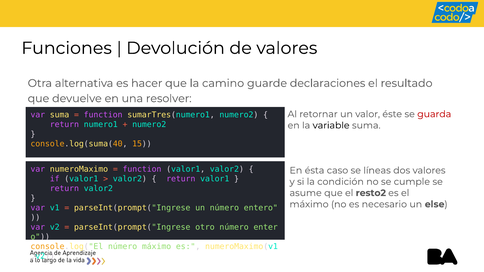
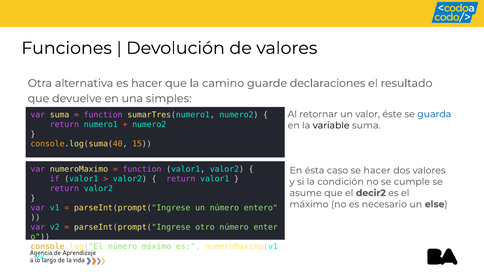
resolver: resolver -> simples
guarda colour: red -> blue
se líneas: líneas -> hacer
resto2: resto2 -> decir2
